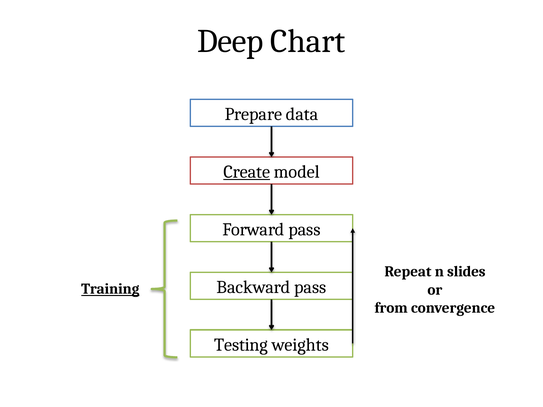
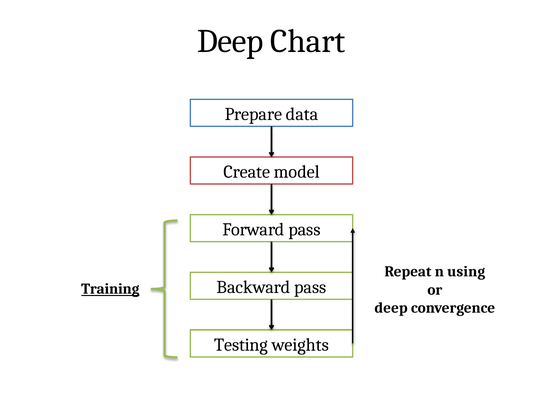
Create underline: present -> none
slides: slides -> using
from at (391, 308): from -> deep
